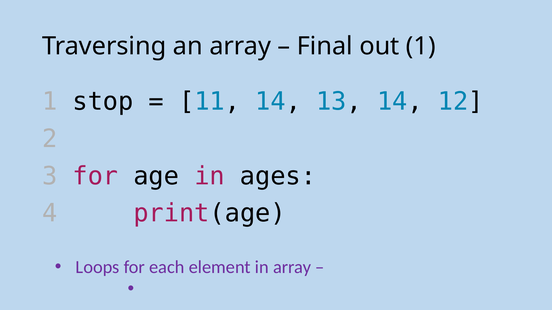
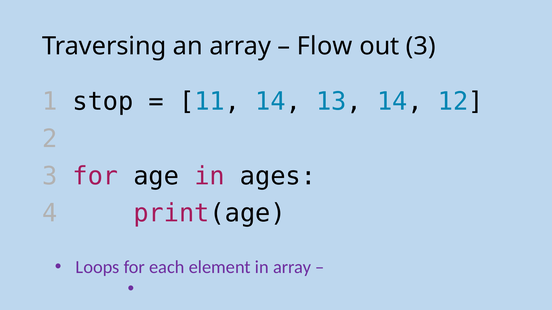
Final: Final -> Flow
out 1: 1 -> 3
